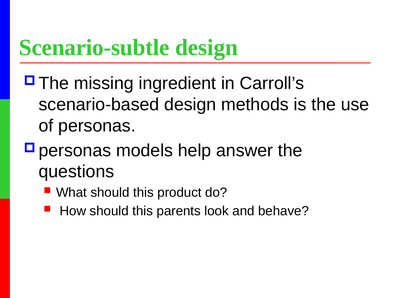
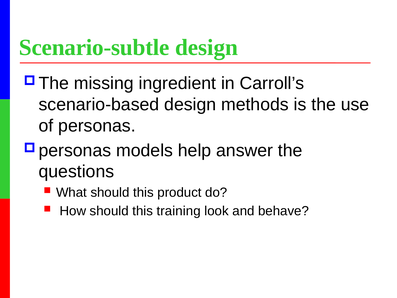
parents: parents -> training
